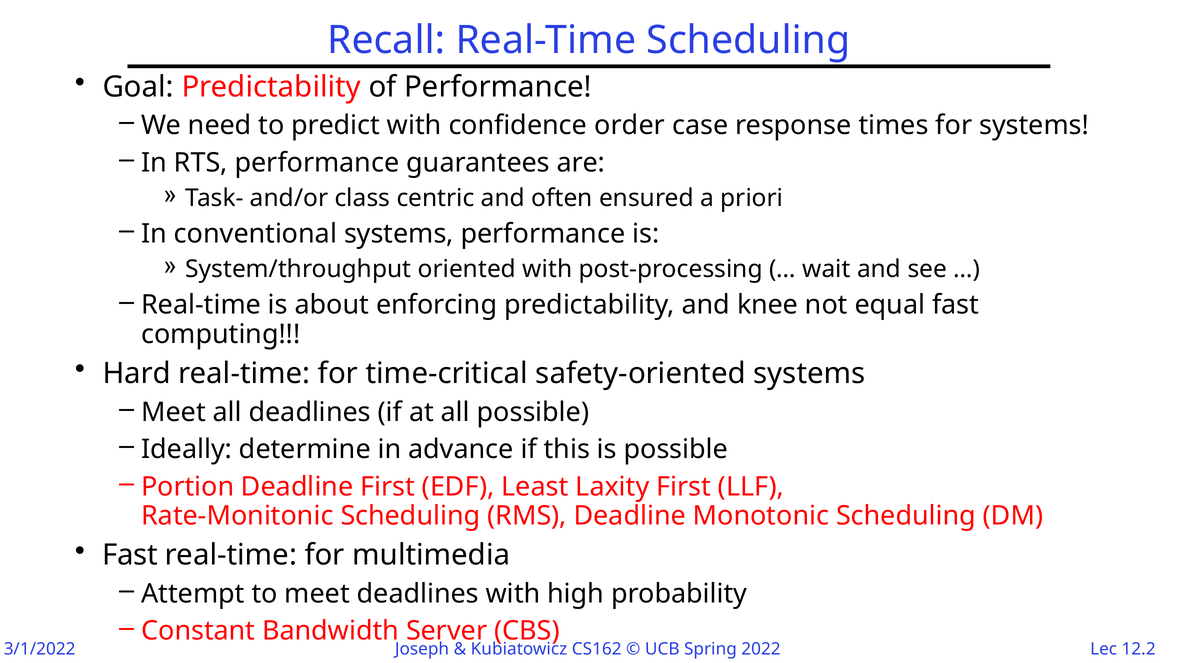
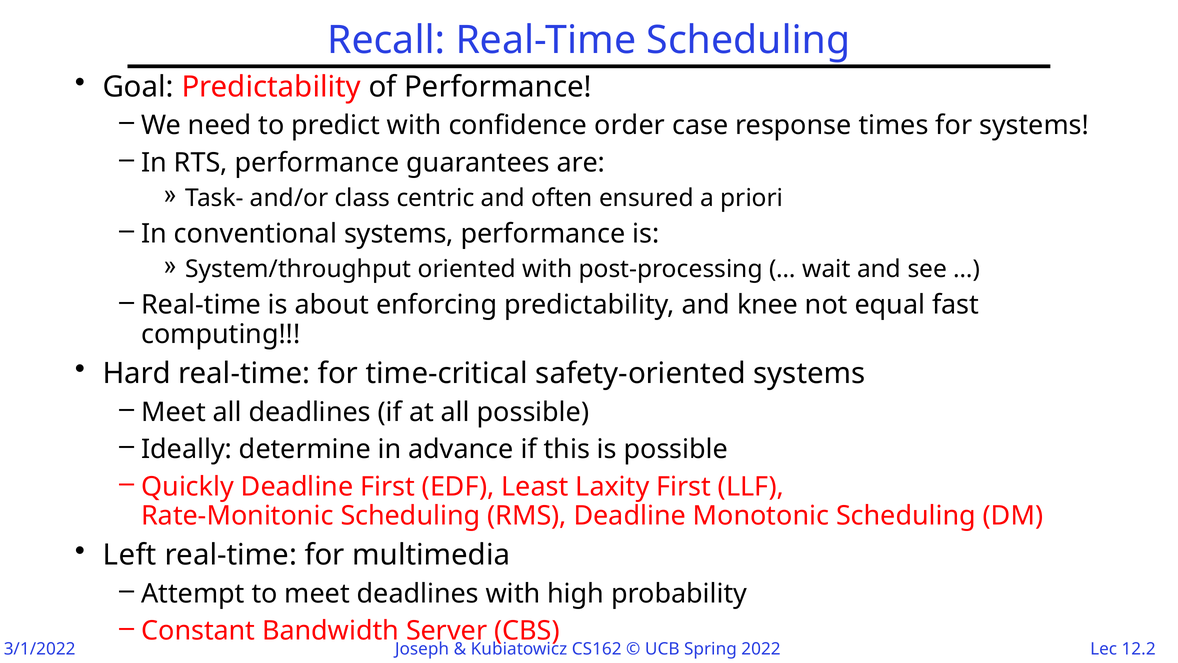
Portion: Portion -> Quickly
Fast at (130, 555): Fast -> Left
